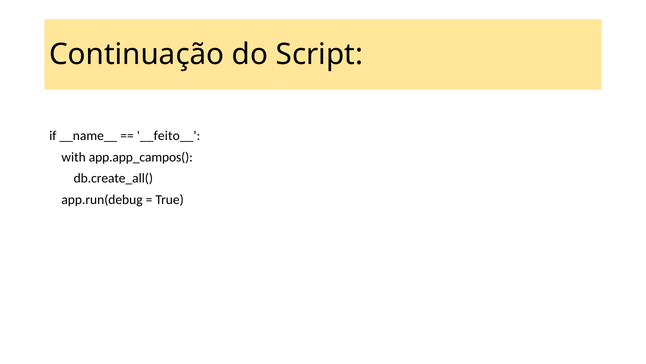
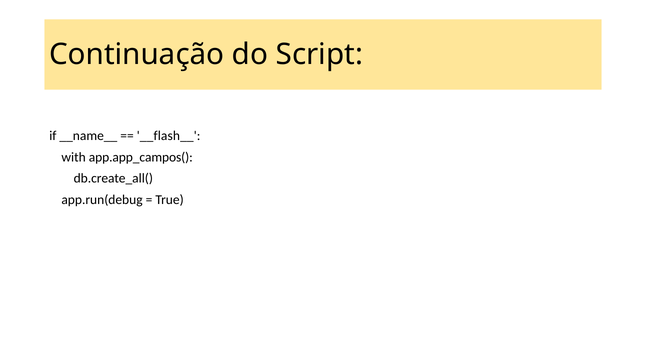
__feito__: __feito__ -> __flash__
